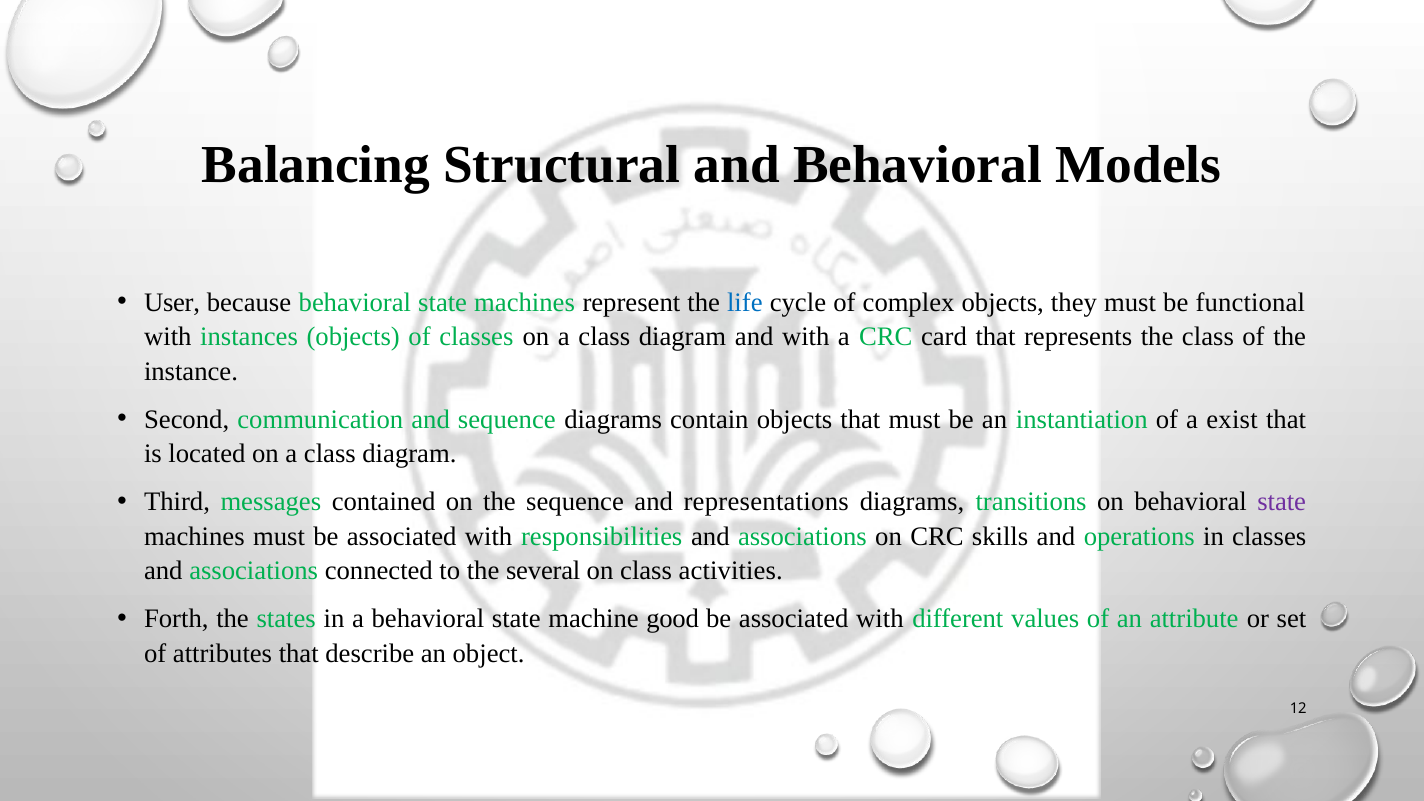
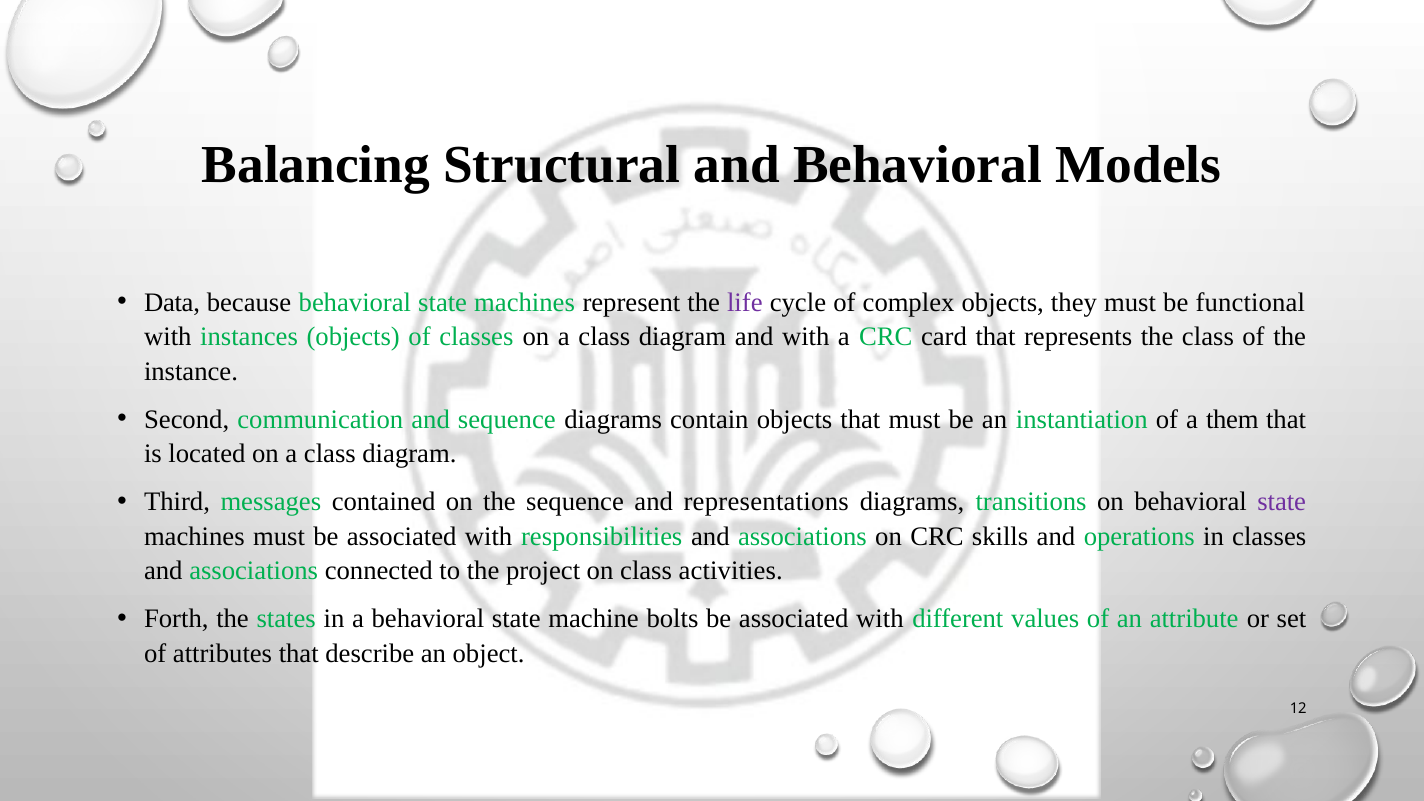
User: User -> Data
life colour: blue -> purple
exist: exist -> them
several: several -> project
good: good -> bolts
